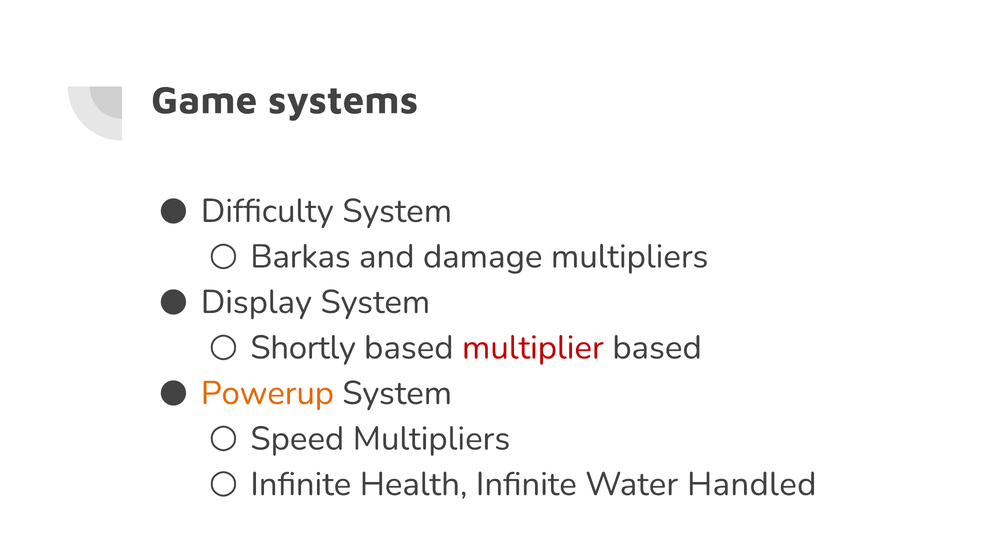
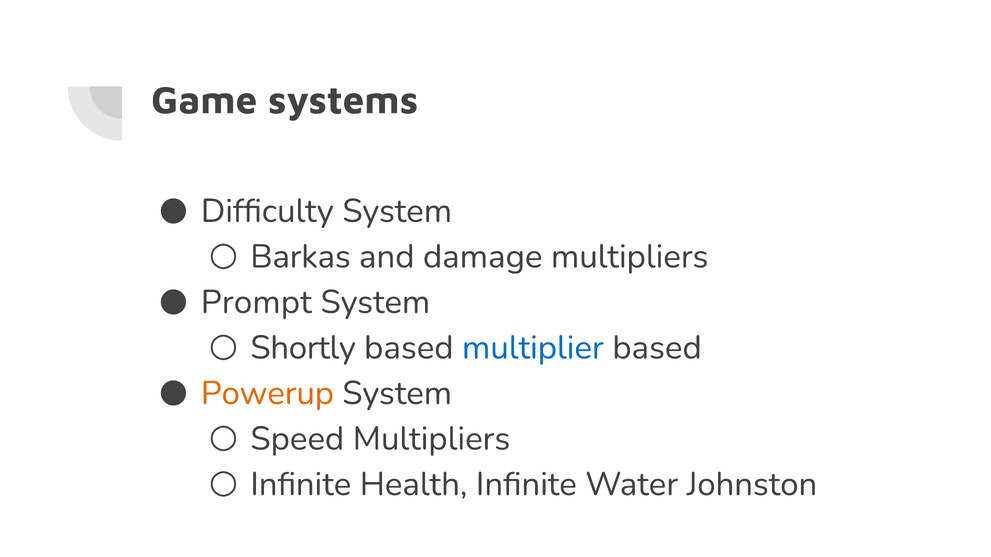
Display: Display -> Prompt
multiplier colour: red -> blue
Handled: Handled -> Johnston
